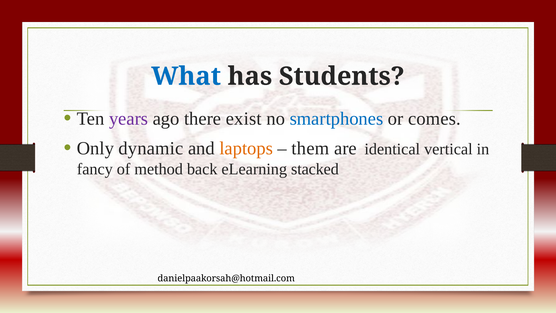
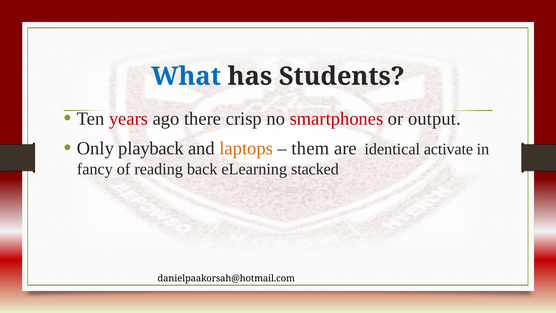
years colour: purple -> red
exist: exist -> crisp
smartphones colour: blue -> red
comes: comes -> output
dynamic: dynamic -> playback
vertical: vertical -> activate
method: method -> reading
